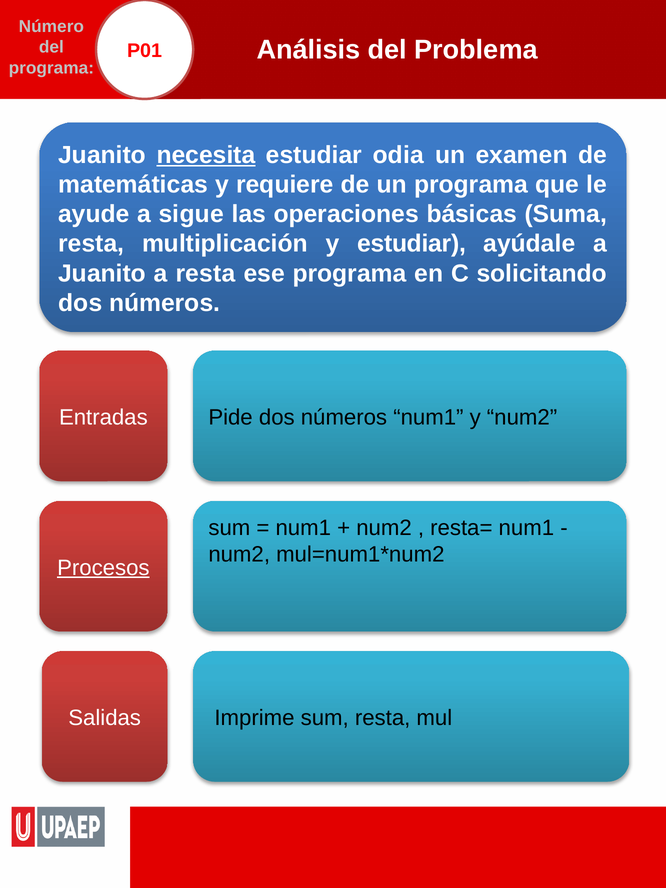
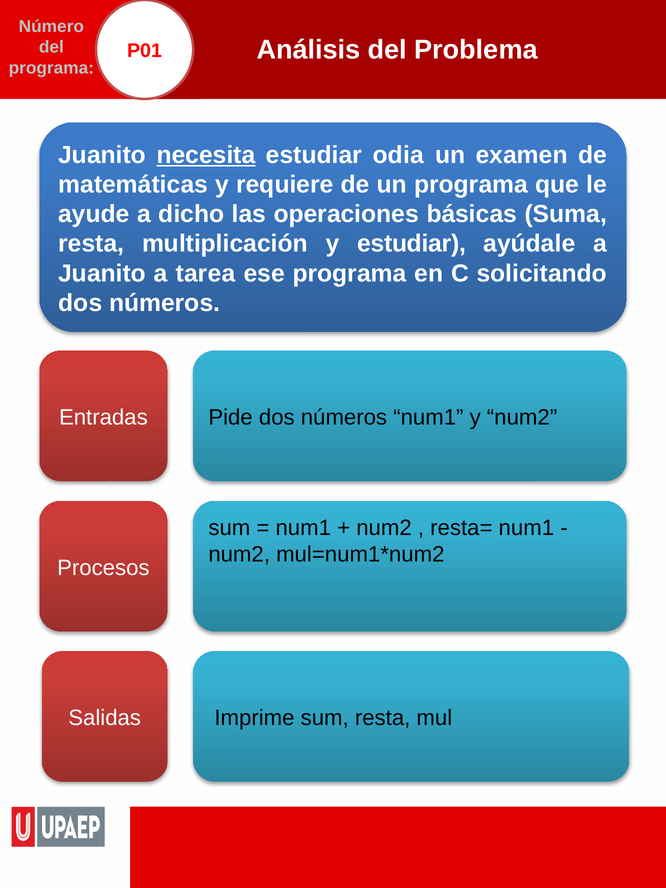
sigue: sigue -> dicho
a resta: resta -> tarea
Procesos underline: present -> none
